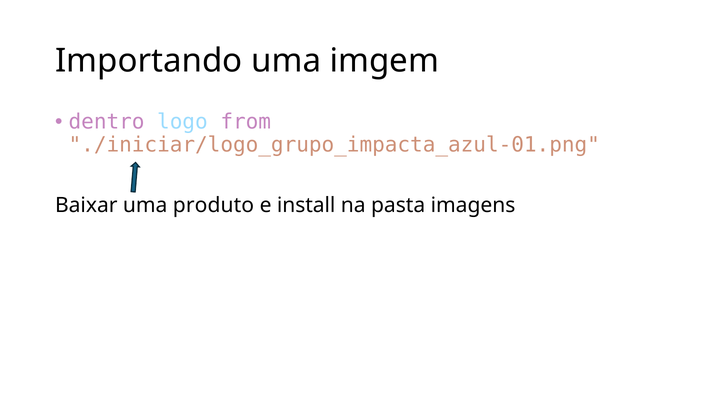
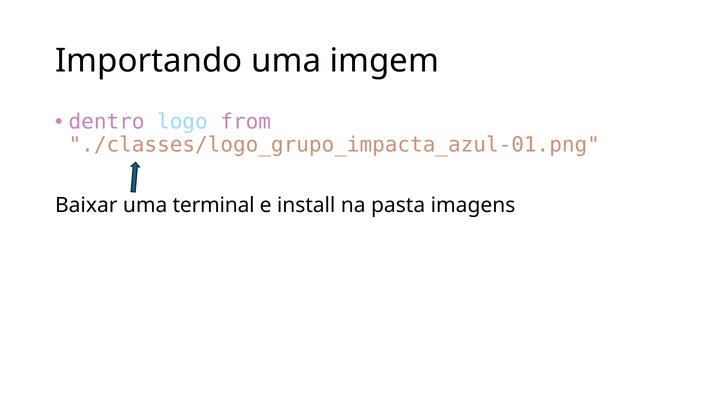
./iniciar/logo_grupo_impacta_azul-01.png: ./iniciar/logo_grupo_impacta_azul-01.png -> ./classes/logo_grupo_impacta_azul-01.png
produto: produto -> terminal
